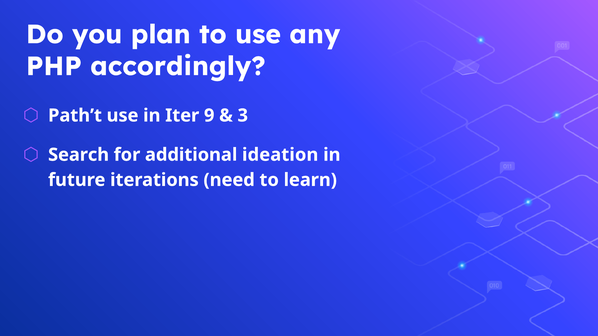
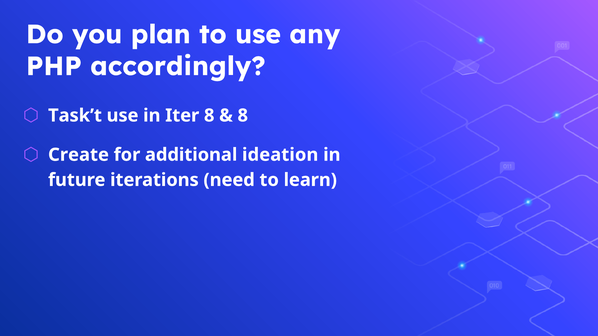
Path’t: Path’t -> Task’t
Iter 9: 9 -> 8
3 at (243, 116): 3 -> 8
Search: Search -> Create
